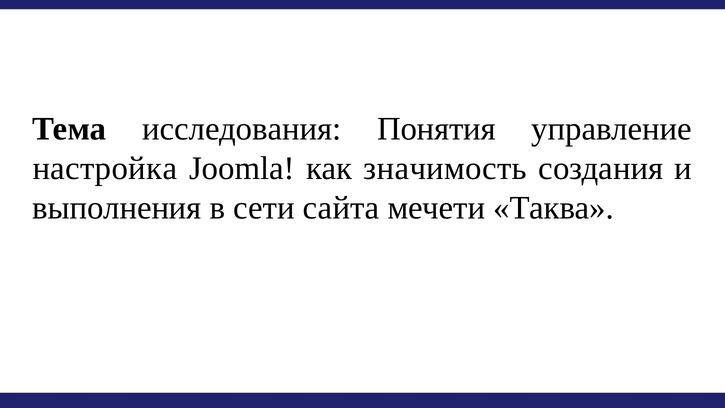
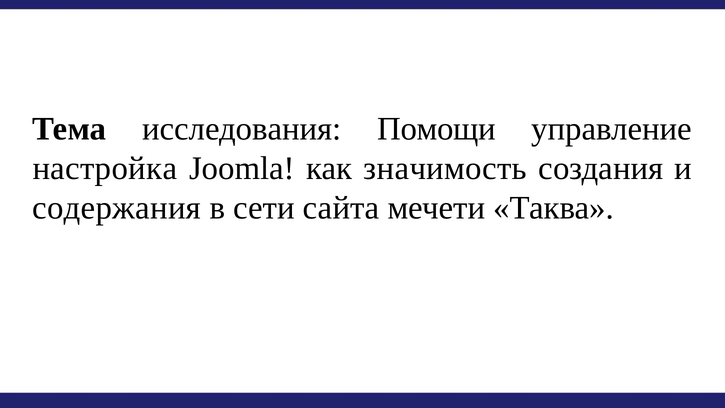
Понятия: Понятия -> Помощи
выполнения: выполнения -> содержания
